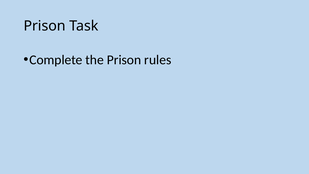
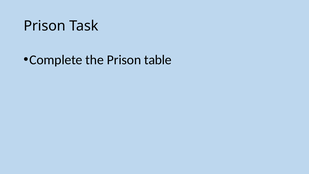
rules: rules -> table
